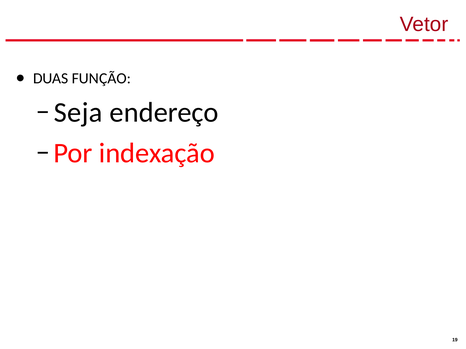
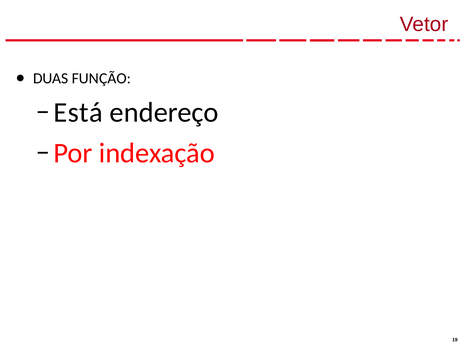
Seja: Seja -> Está
